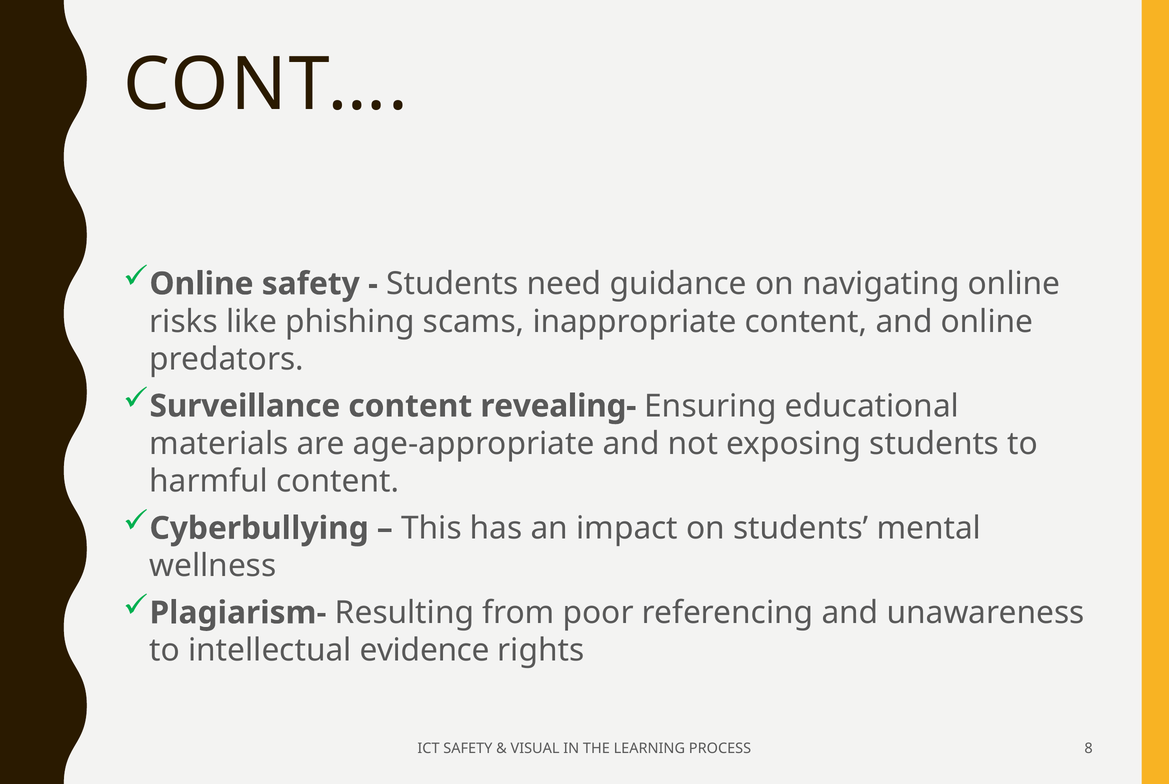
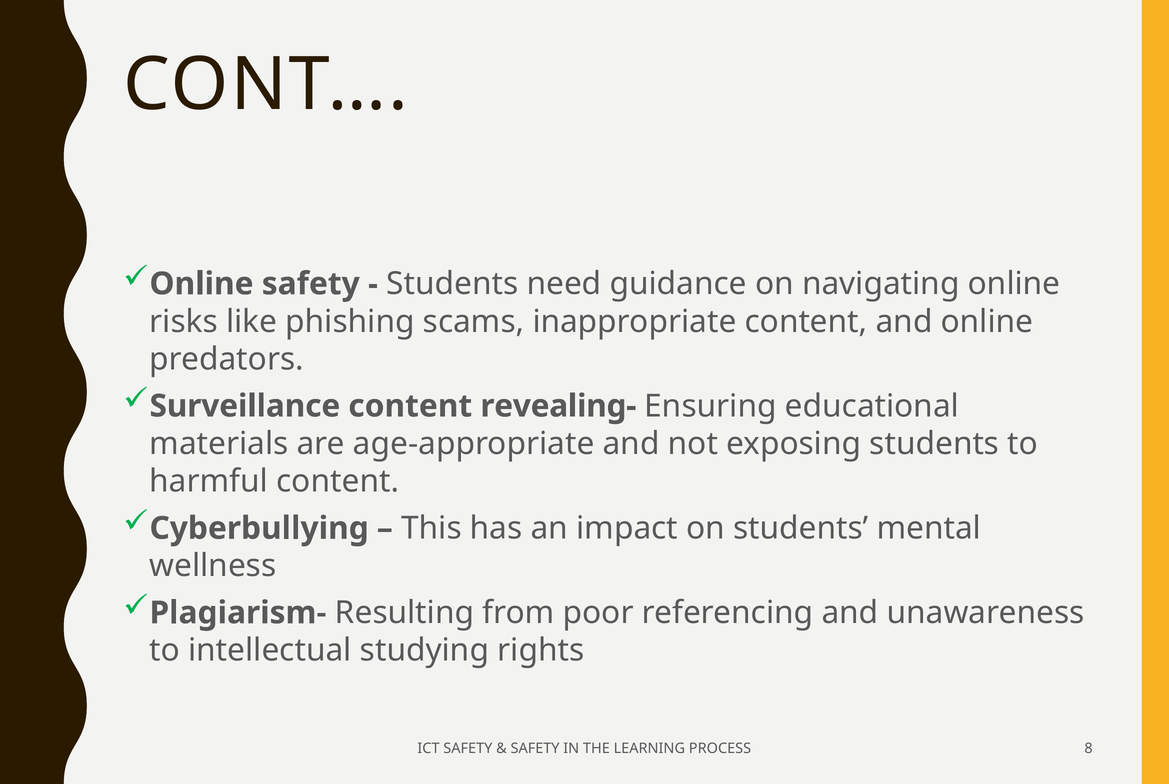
evidence: evidence -> studying
VISUAL at (535, 748): VISUAL -> SAFETY
